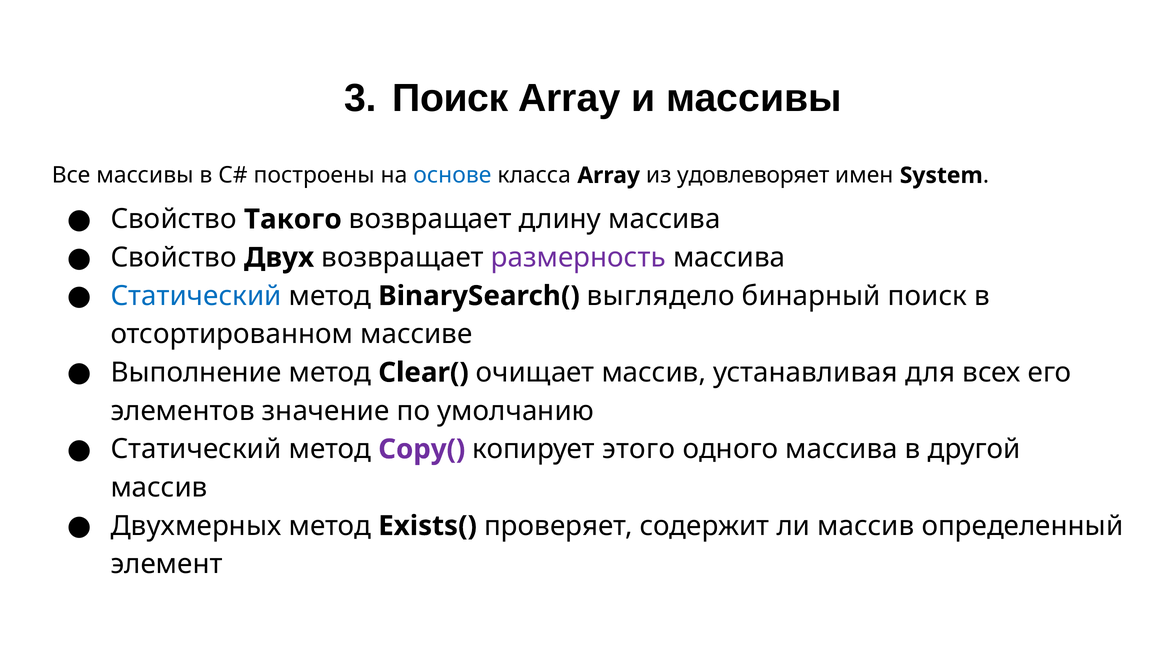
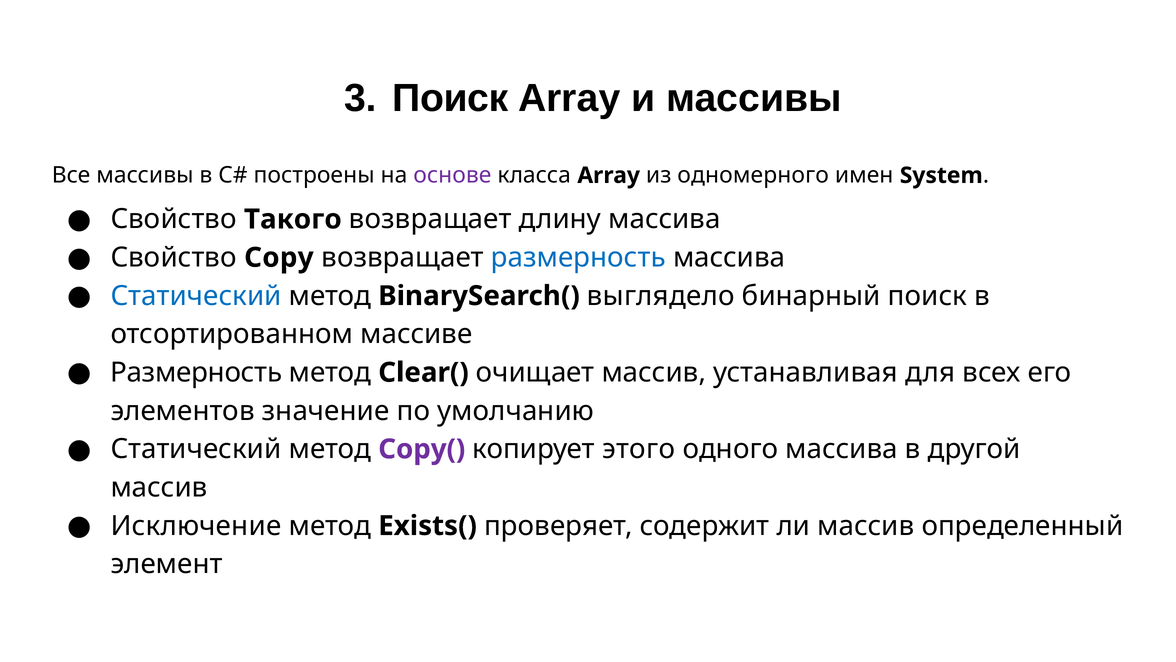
основе colour: blue -> purple
удовлеворяет: удовлеворяет -> одномерного
Двух: Двух -> Copy
размерность at (578, 257) colour: purple -> blue
Выполнение at (196, 372): Выполнение -> Размерность
Двухмерных: Двухмерных -> Исключение
